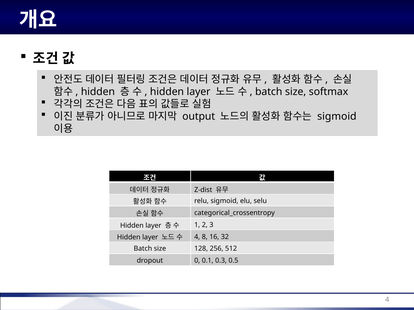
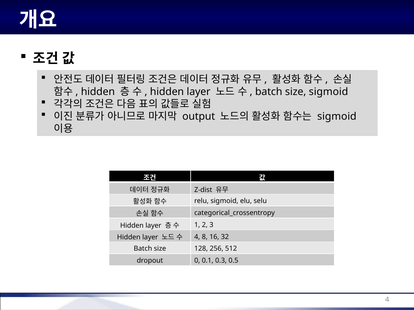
size softmax: softmax -> sigmoid
